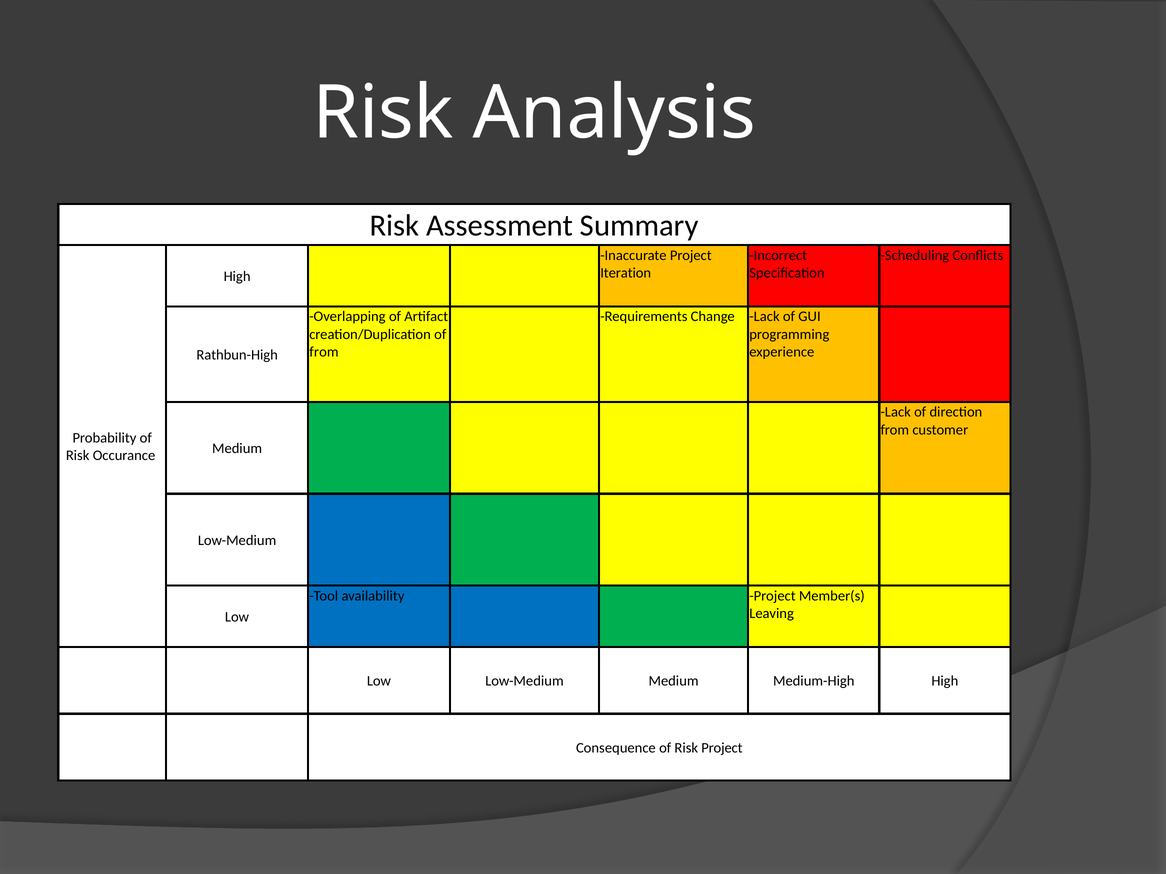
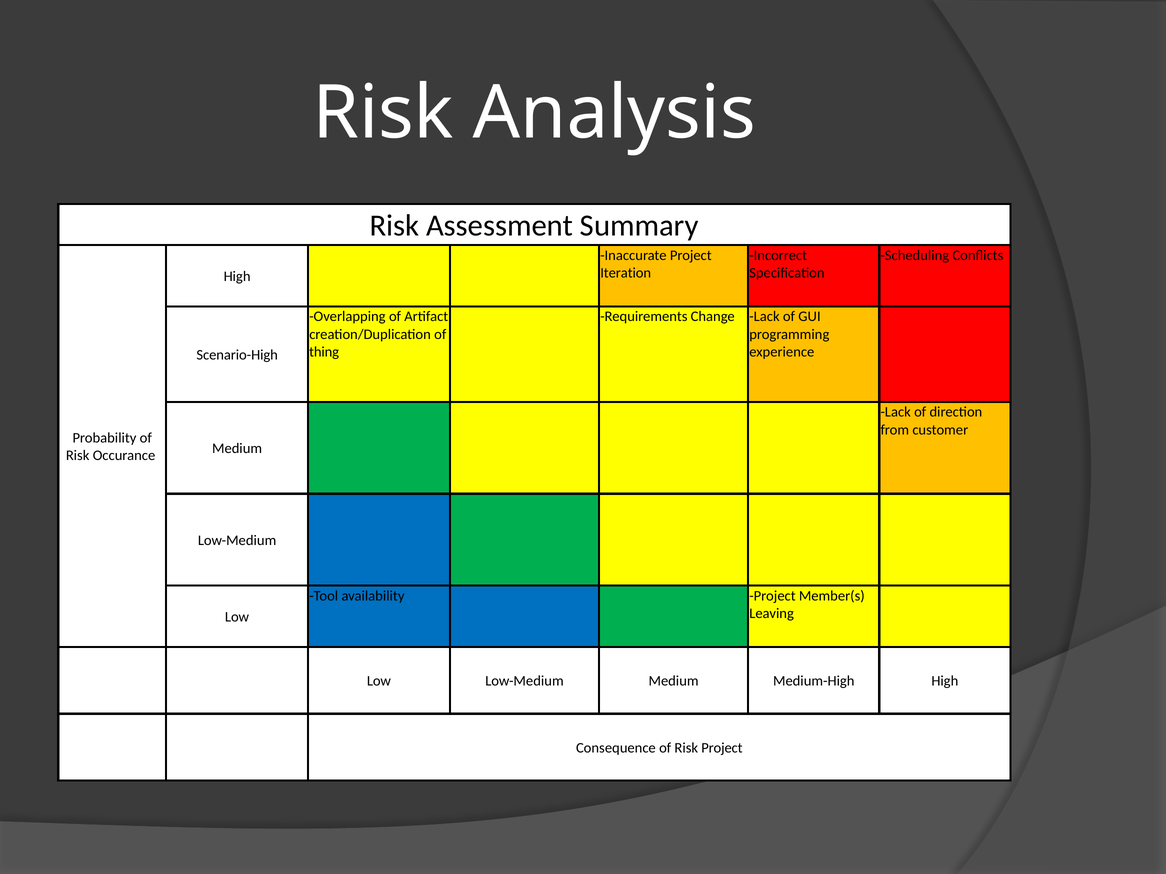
from at (324, 352): from -> thing
Rathbun-High: Rathbun-High -> Scenario-High
